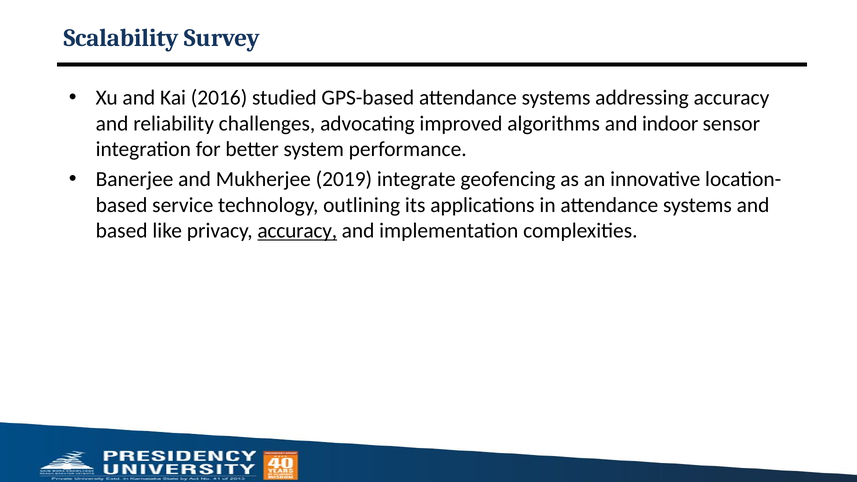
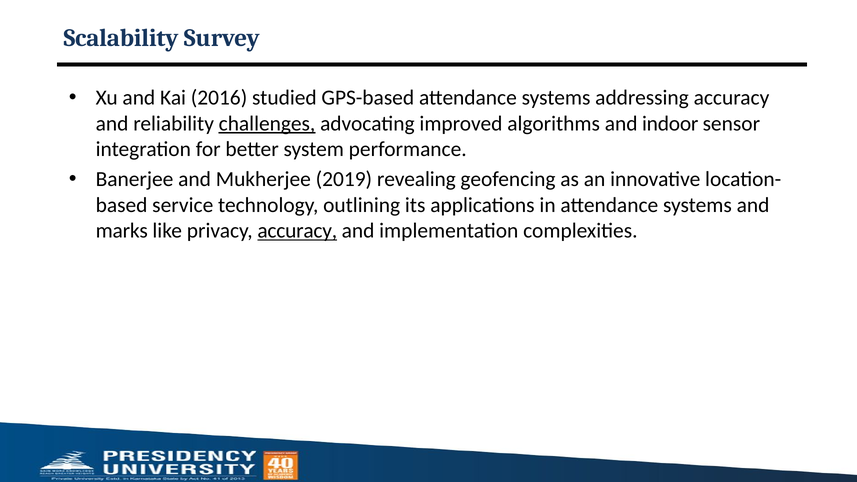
challenges underline: none -> present
integrate: integrate -> revealing
based at (122, 231): based -> marks
